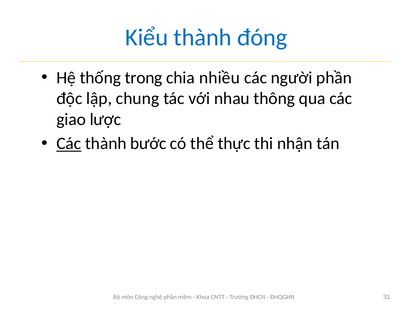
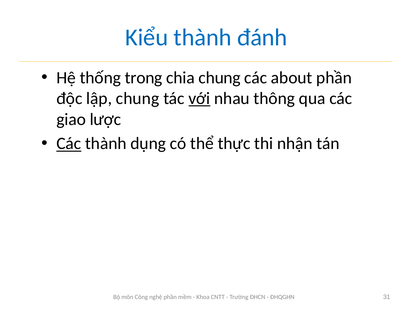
đóng: đóng -> đánh
chia nhiều: nhiều -> chung
người: người -> about
với underline: none -> present
bước: bước -> dụng
